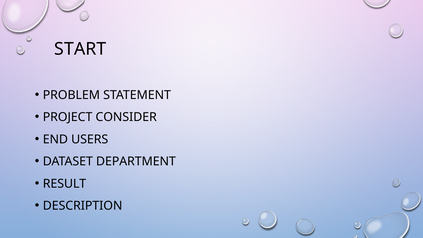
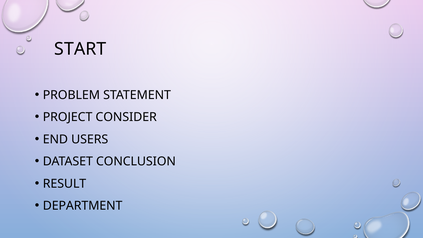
DEPARTMENT: DEPARTMENT -> CONCLUSION
DESCRIPTION: DESCRIPTION -> DEPARTMENT
